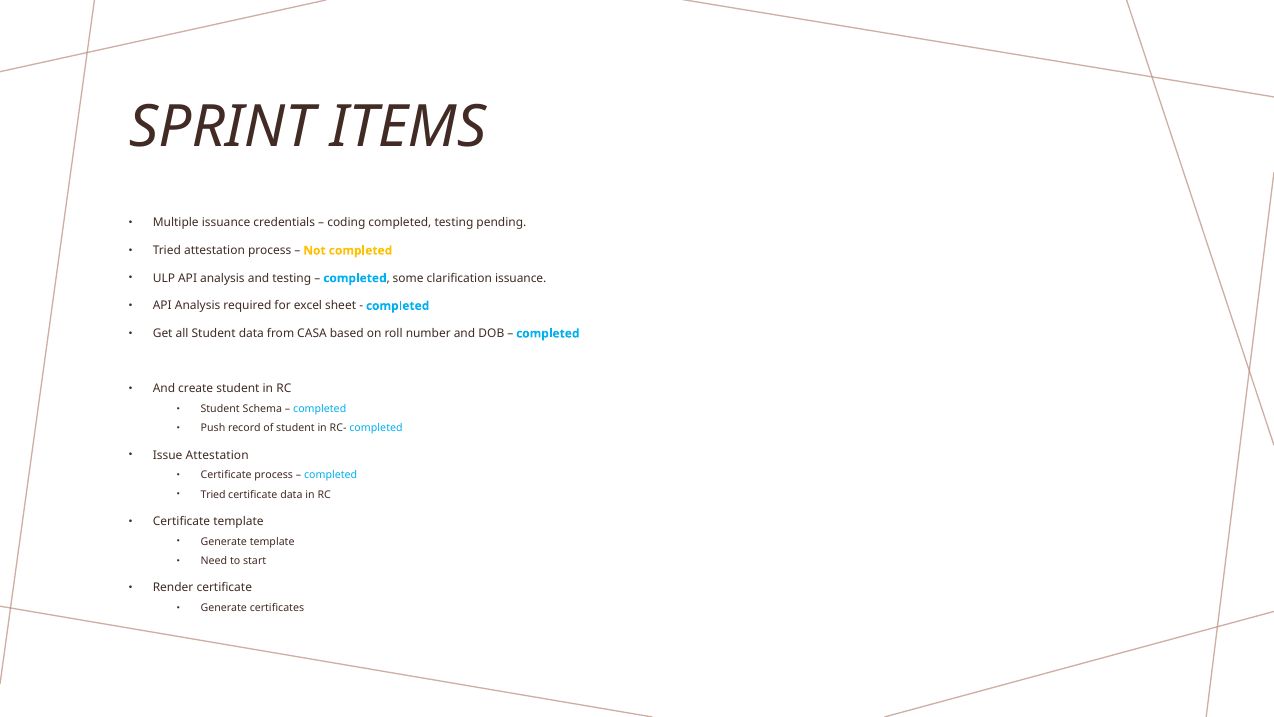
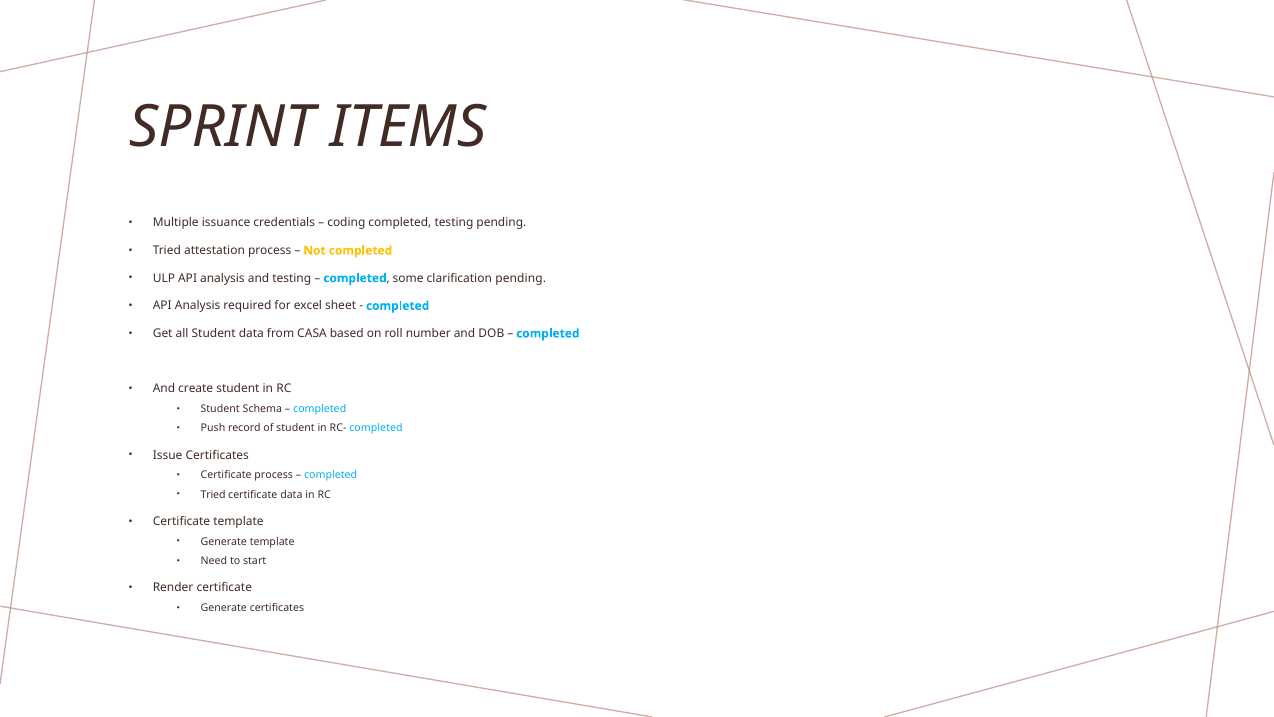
clarification issuance: issuance -> pending
Issue Attestation: Attestation -> Certificates
